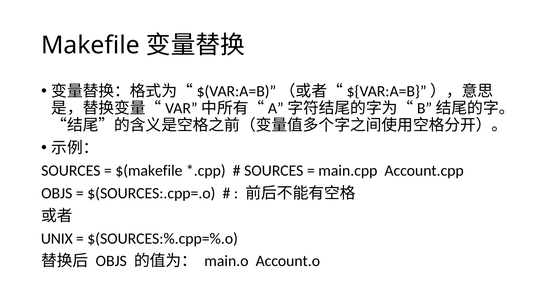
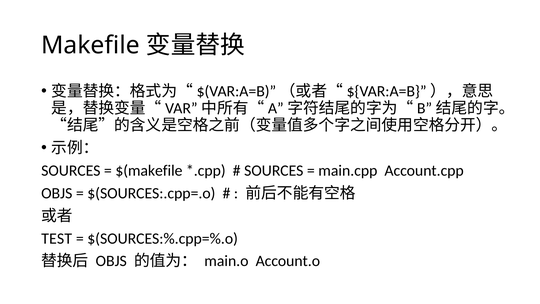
UNIX: UNIX -> TEST
